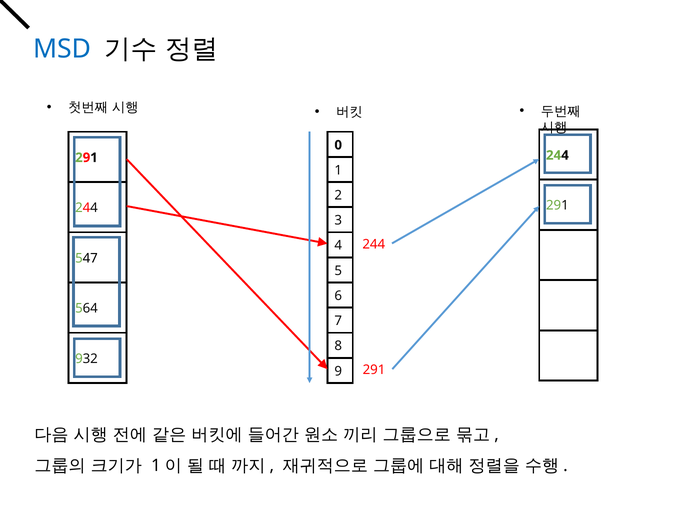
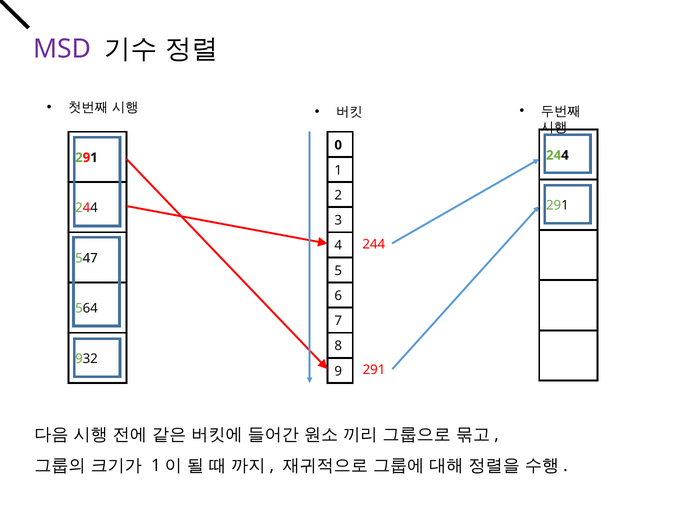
MSD colour: blue -> purple
